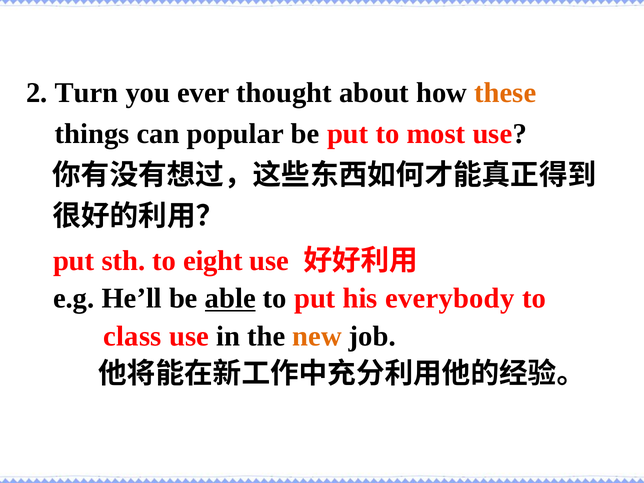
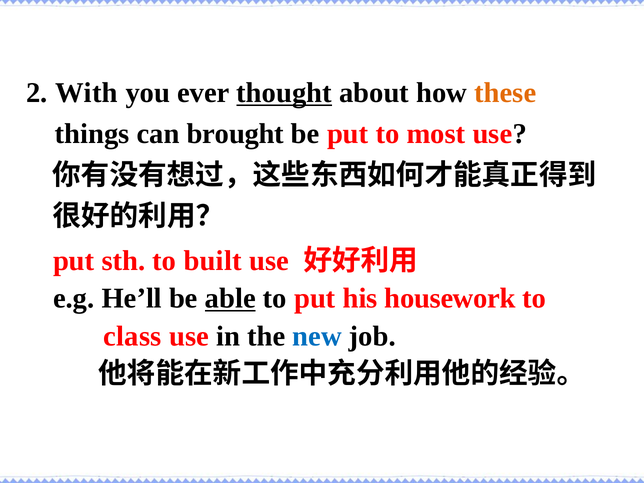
Turn: Turn -> With
thought underline: none -> present
popular: popular -> brought
eight: eight -> built
everybody: everybody -> housework
new colour: orange -> blue
